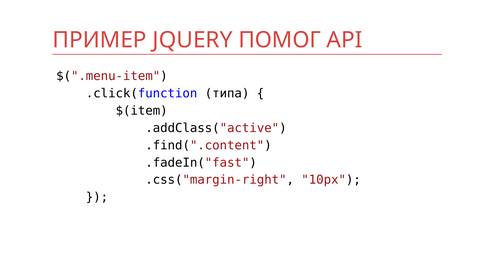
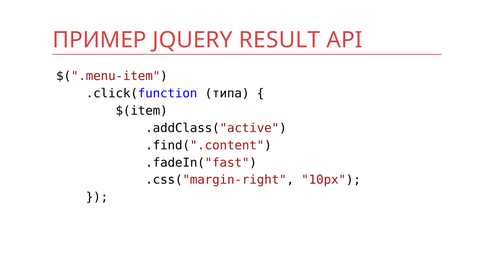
ПОМОГ: ПОМОГ -> RESULT
